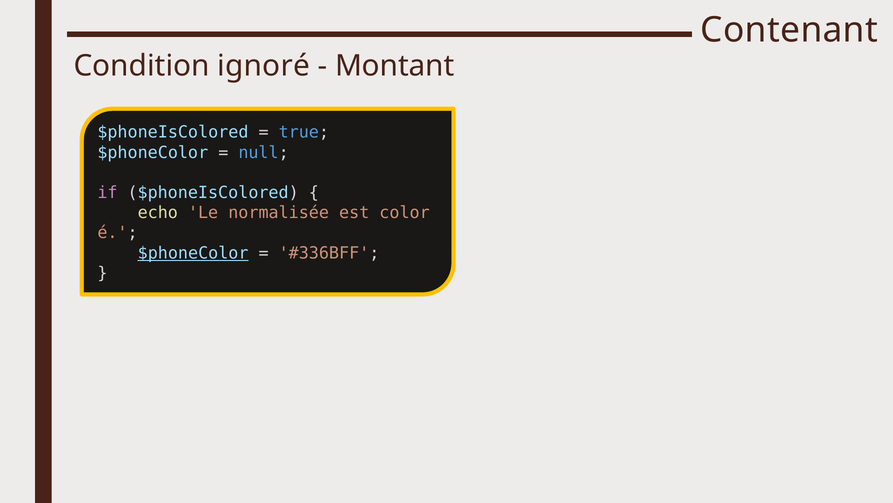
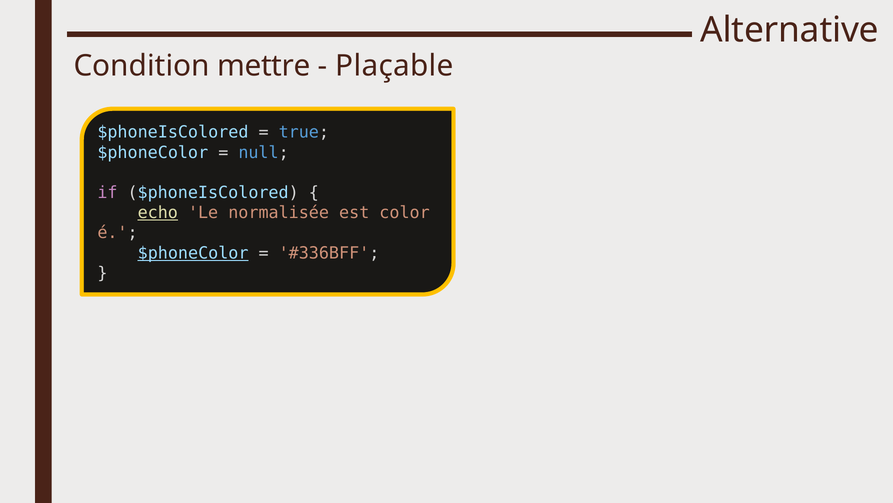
Contenant: Contenant -> Alternative
ignoré: ignoré -> mettre
Montant: Montant -> Plaçable
echo underline: none -> present
